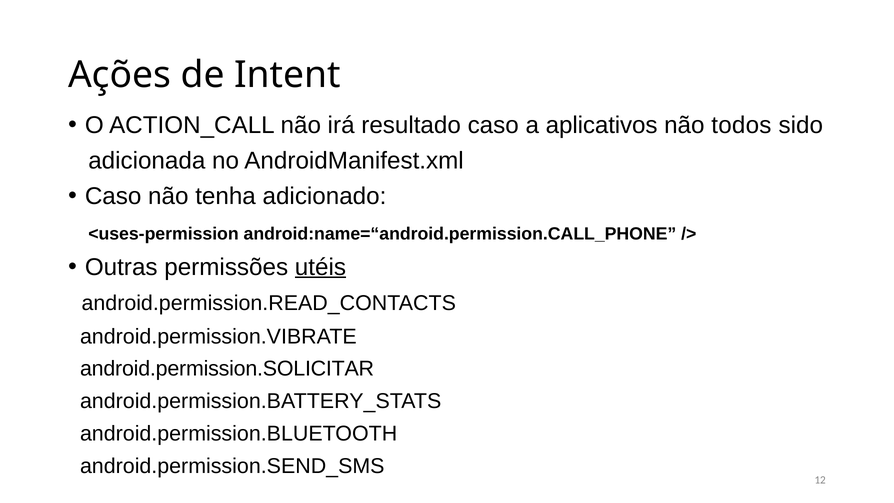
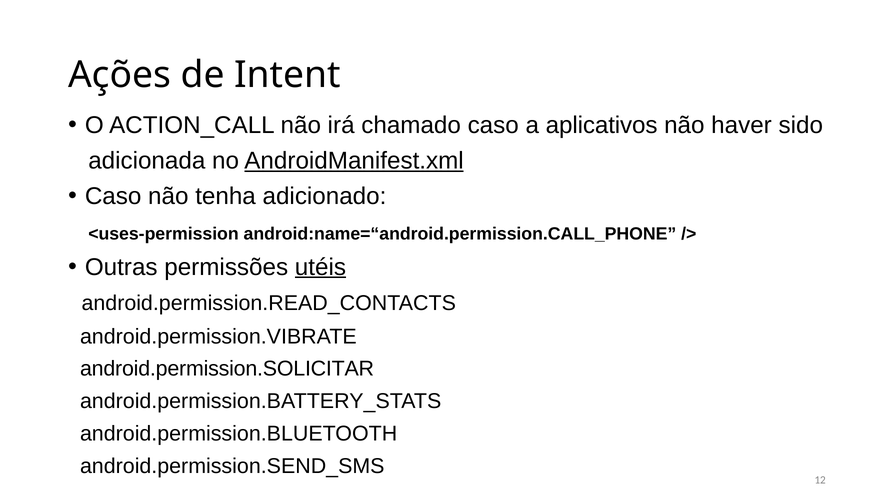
resultado: resultado -> chamado
todos: todos -> haver
AndroidManifest.xml underline: none -> present
